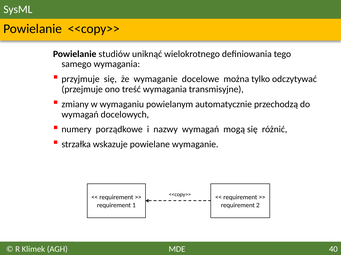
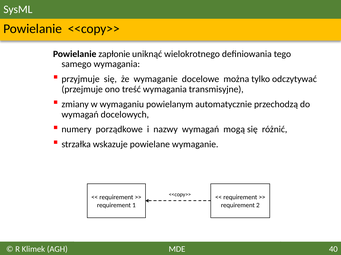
studiów: studiów -> zapłonie
